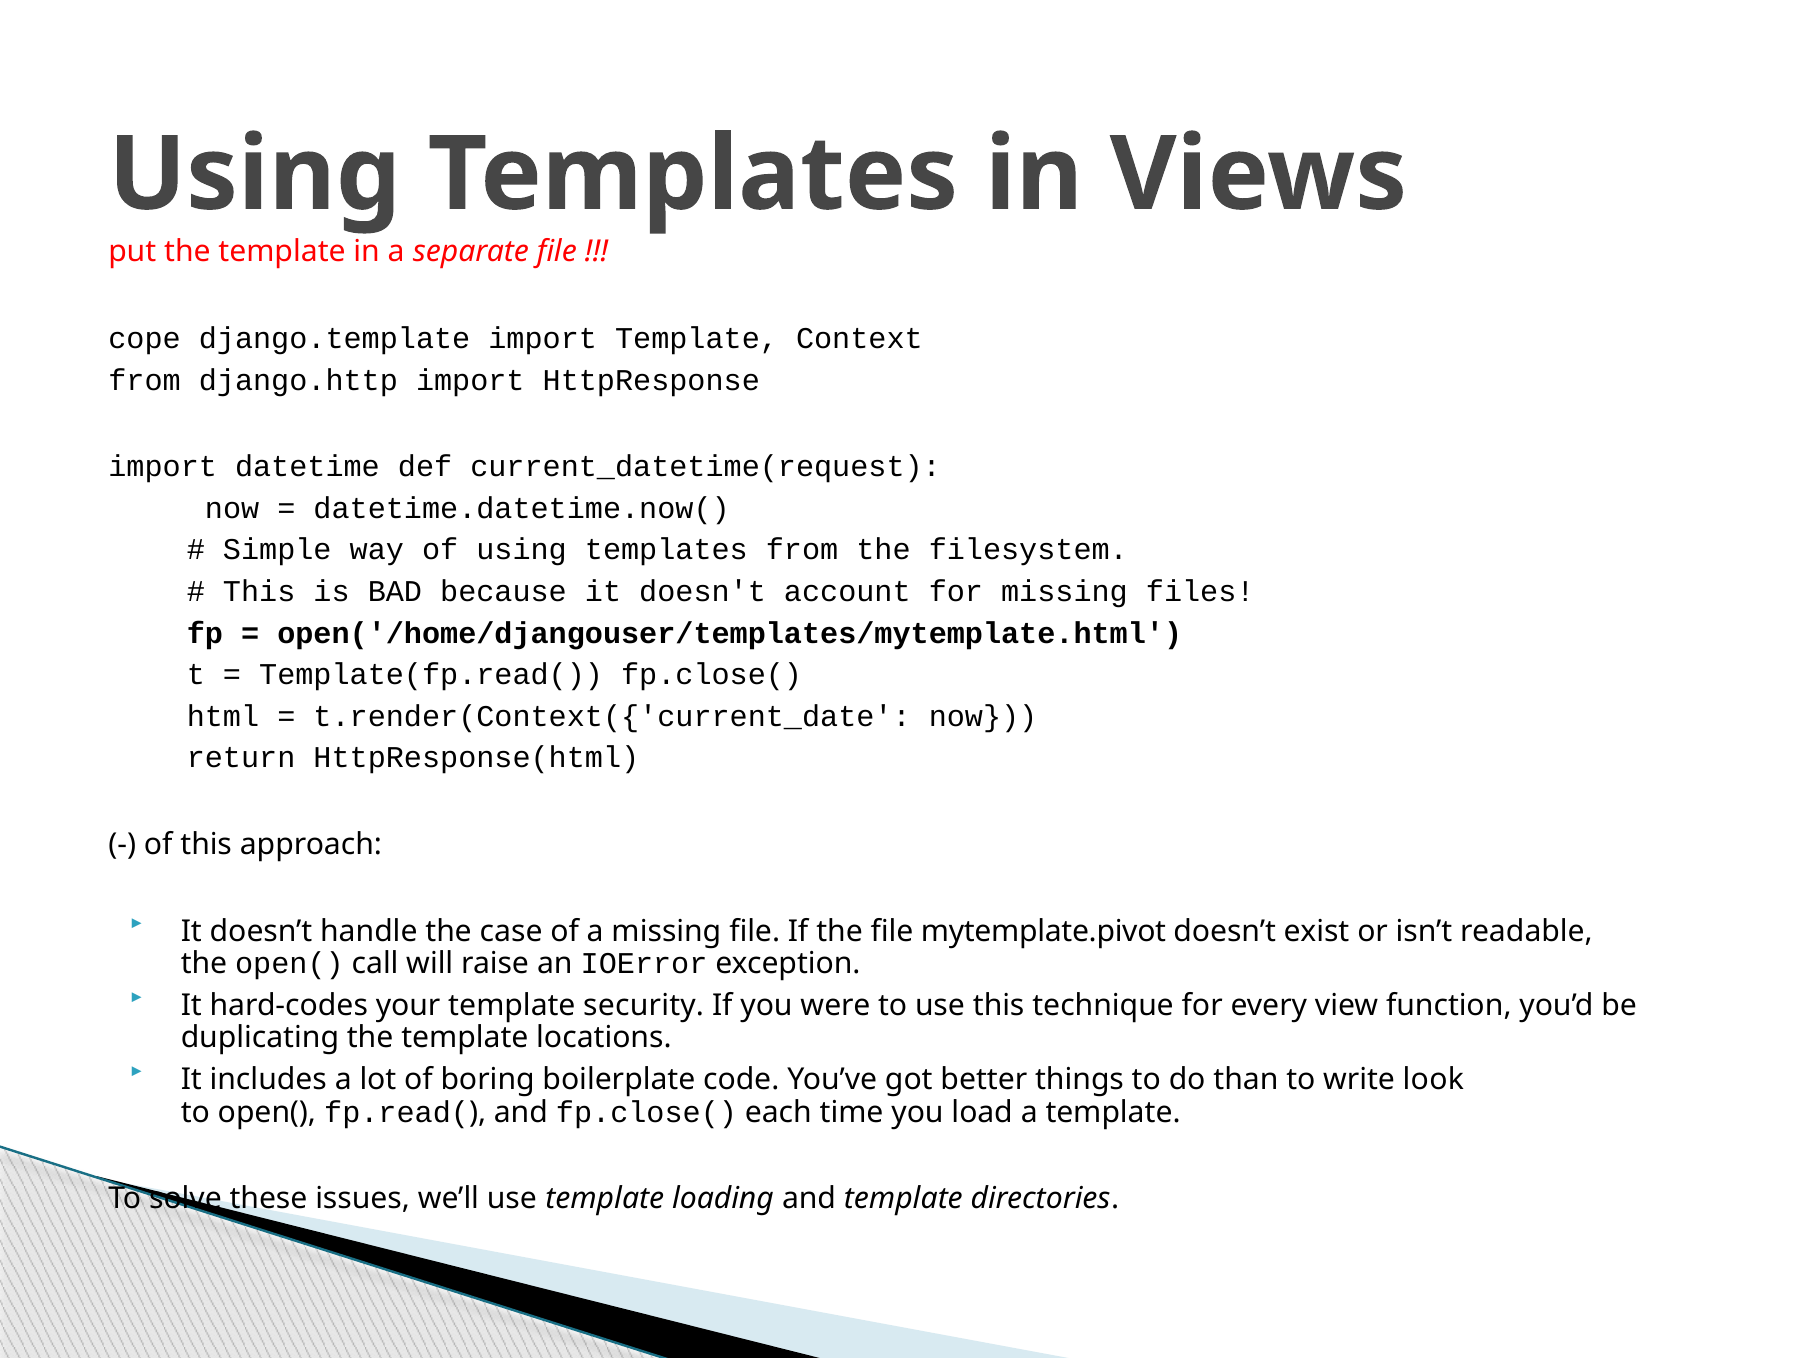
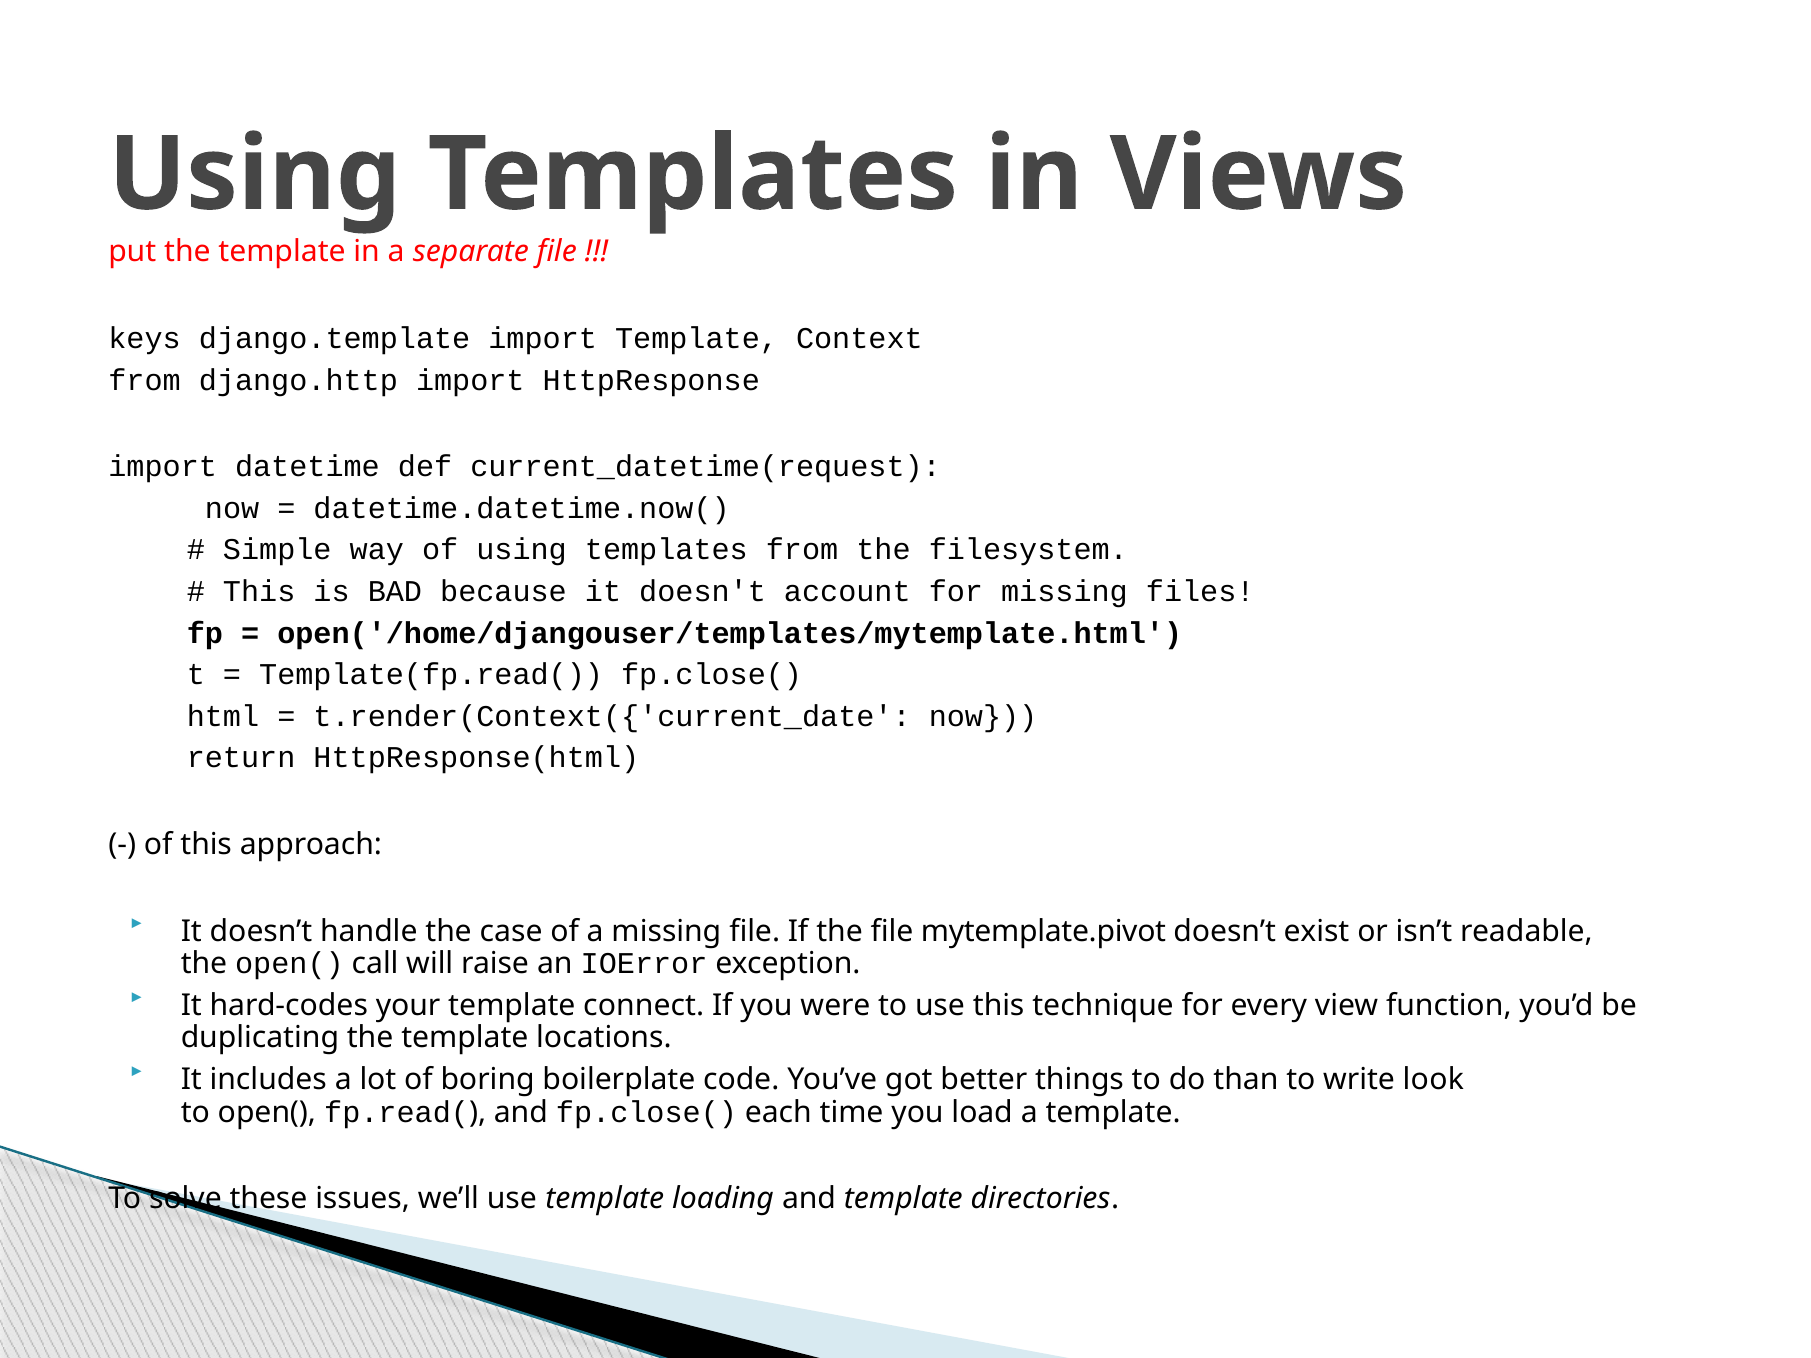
cope: cope -> keys
security: security -> connect
